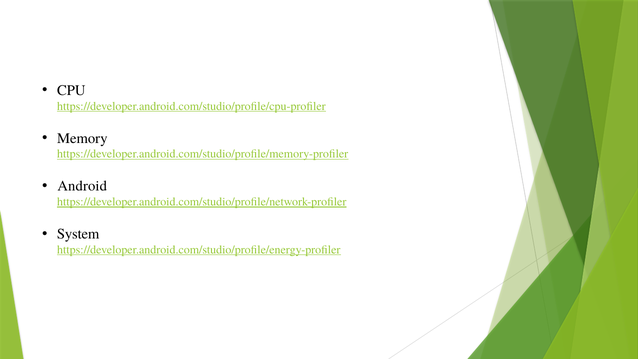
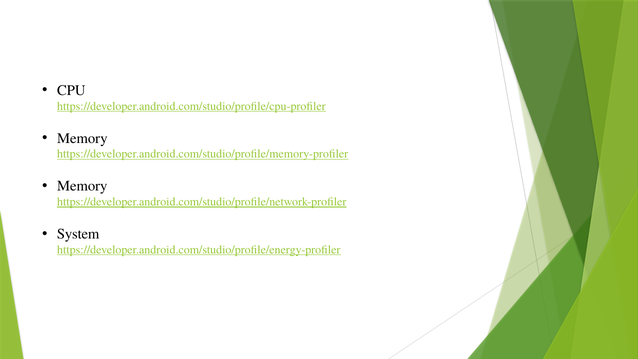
Android at (82, 186): Android -> Memory
